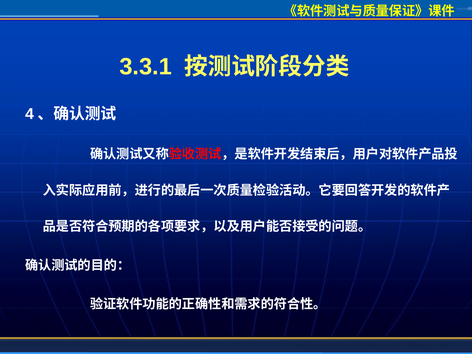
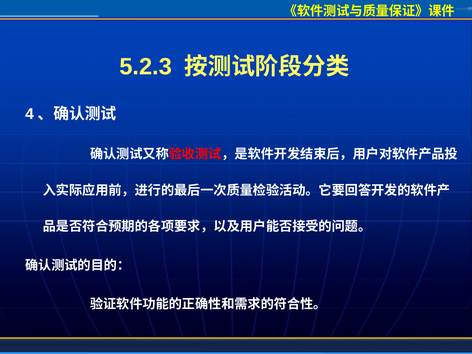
3.3.1: 3.3.1 -> 5.2.3
